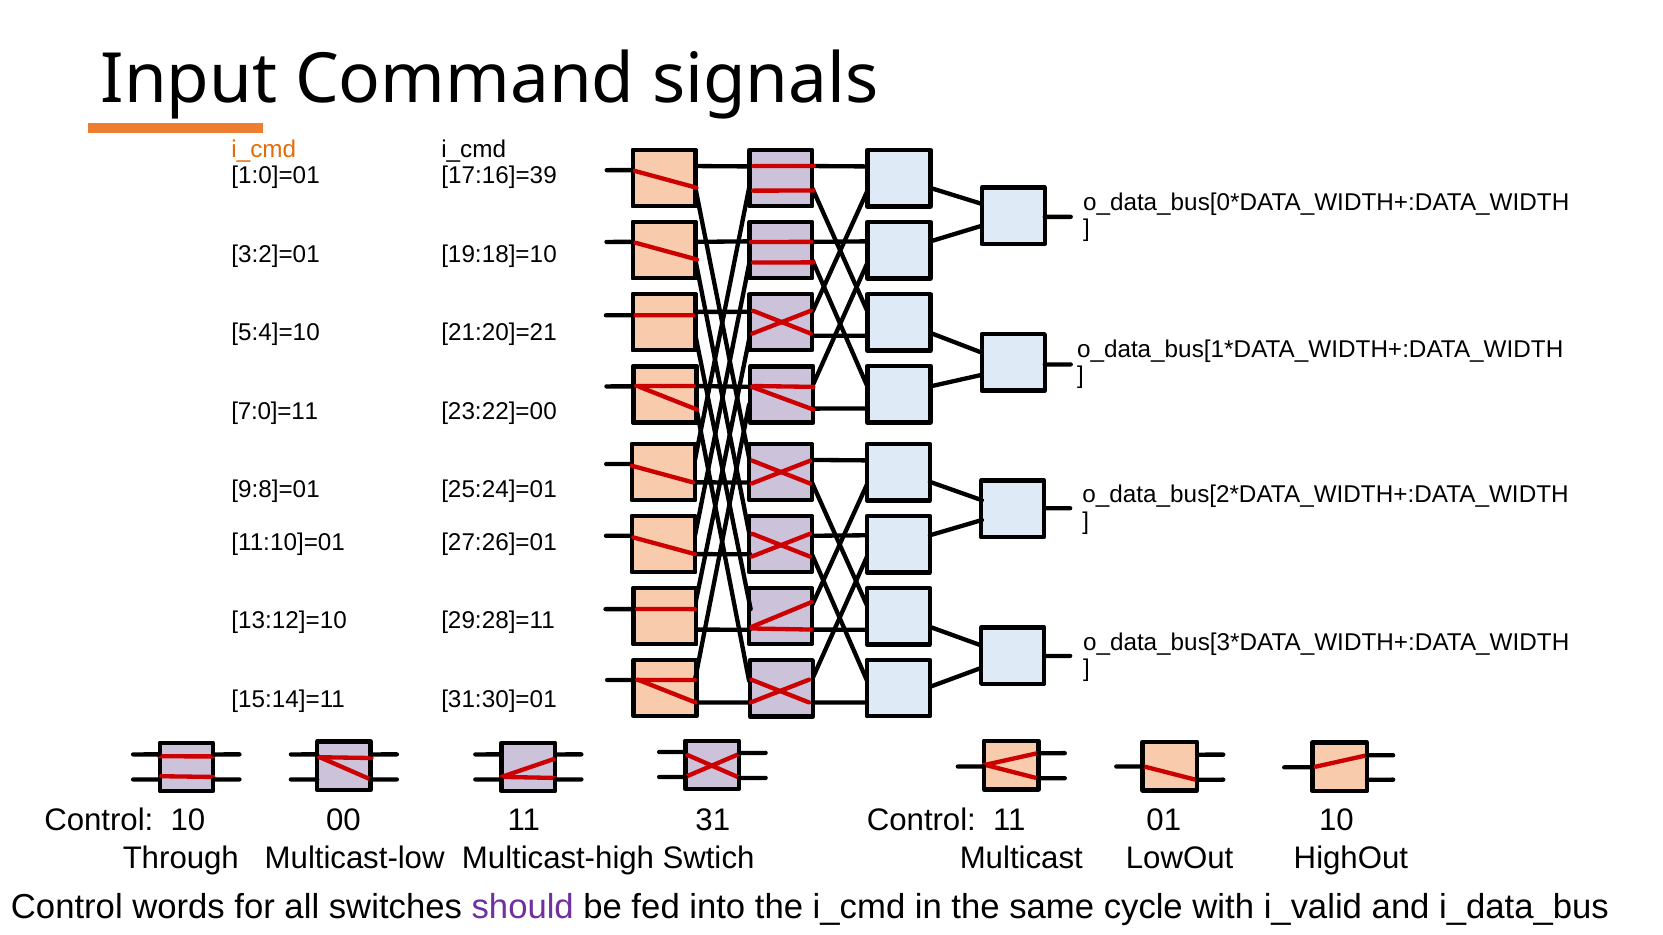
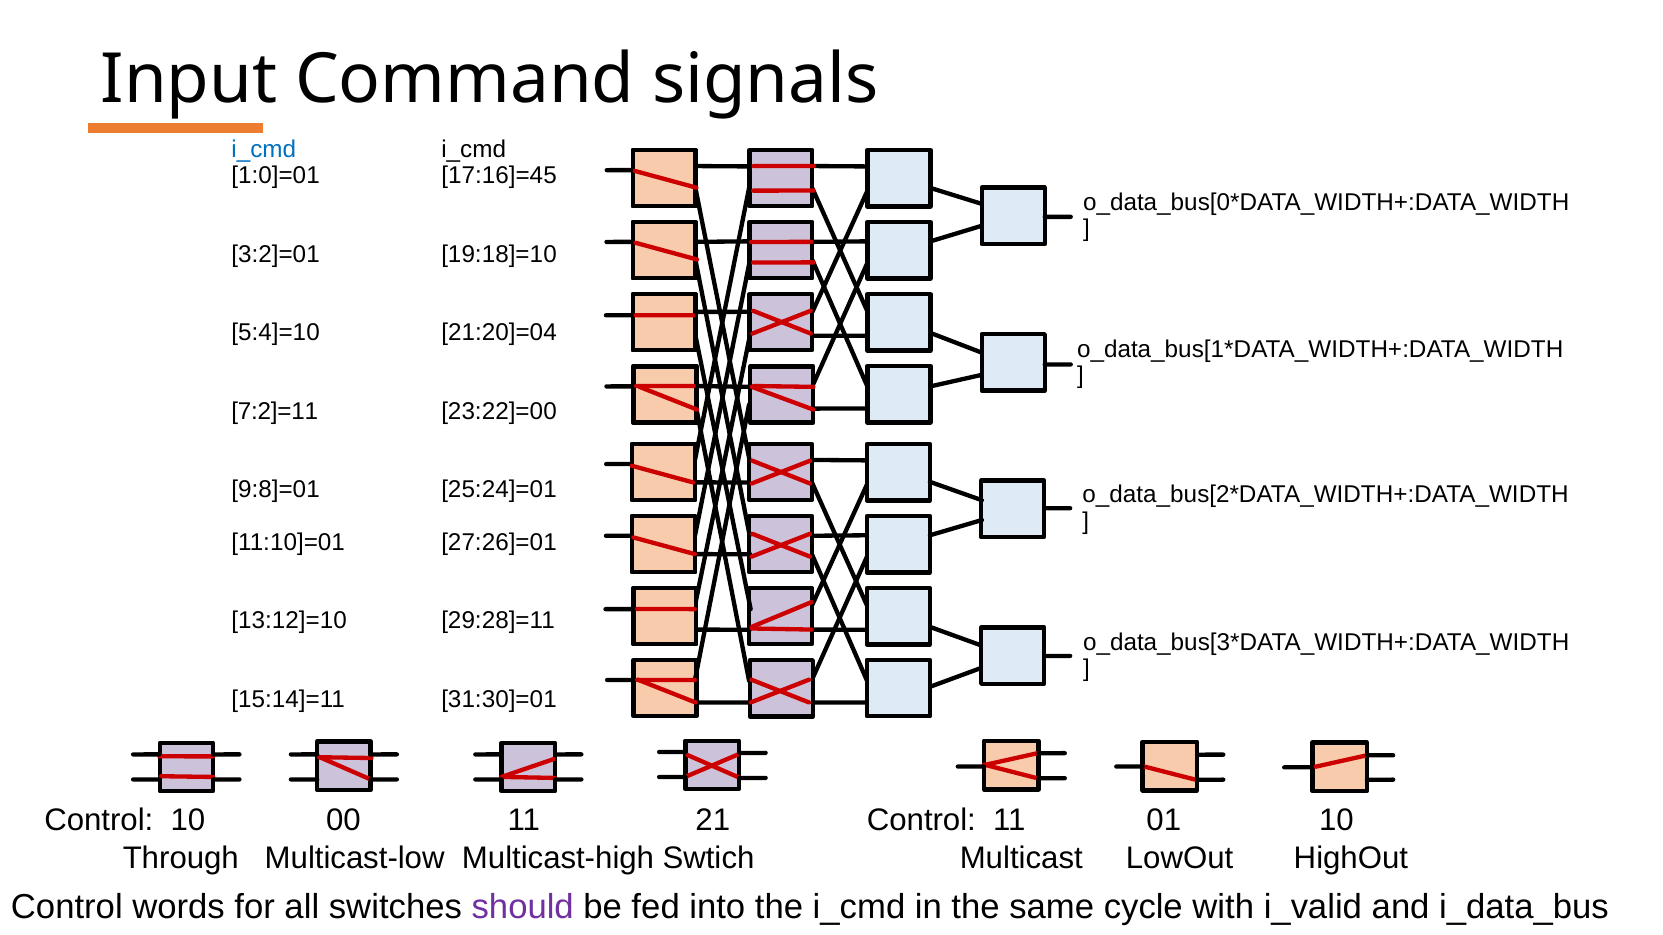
i_cmd at (264, 149) colour: orange -> blue
17:16]=39: 17:16]=39 -> 17:16]=45
21:20]=21: 21:20]=21 -> 21:20]=04
7:0]=11: 7:0]=11 -> 7:2]=11
31: 31 -> 21
